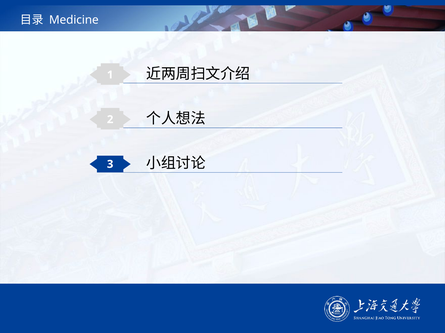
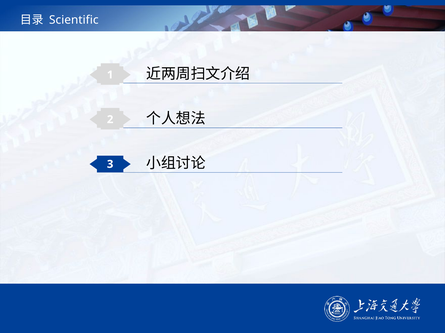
Medicine: Medicine -> Scientific
